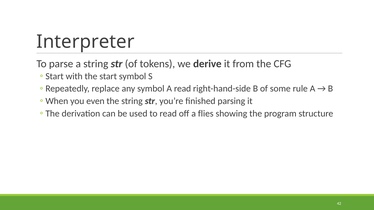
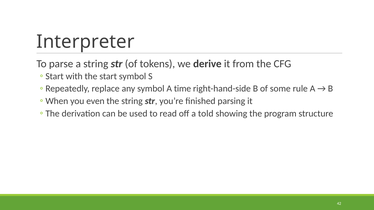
A read: read -> time
flies: flies -> told
